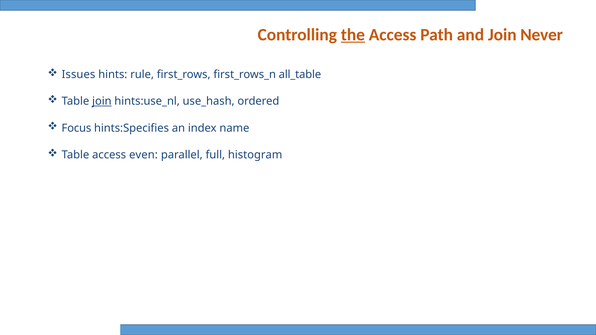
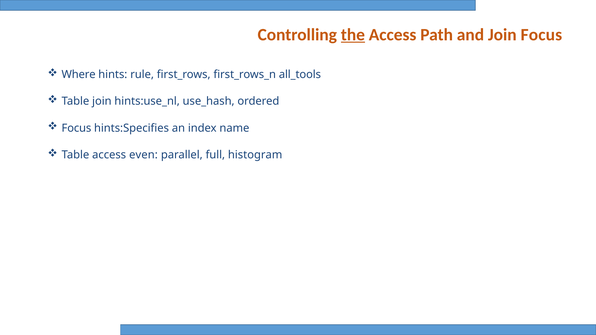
Join Never: Never -> Focus
Issues: Issues -> Where
all_table: all_table -> all_tools
join at (102, 101) underline: present -> none
